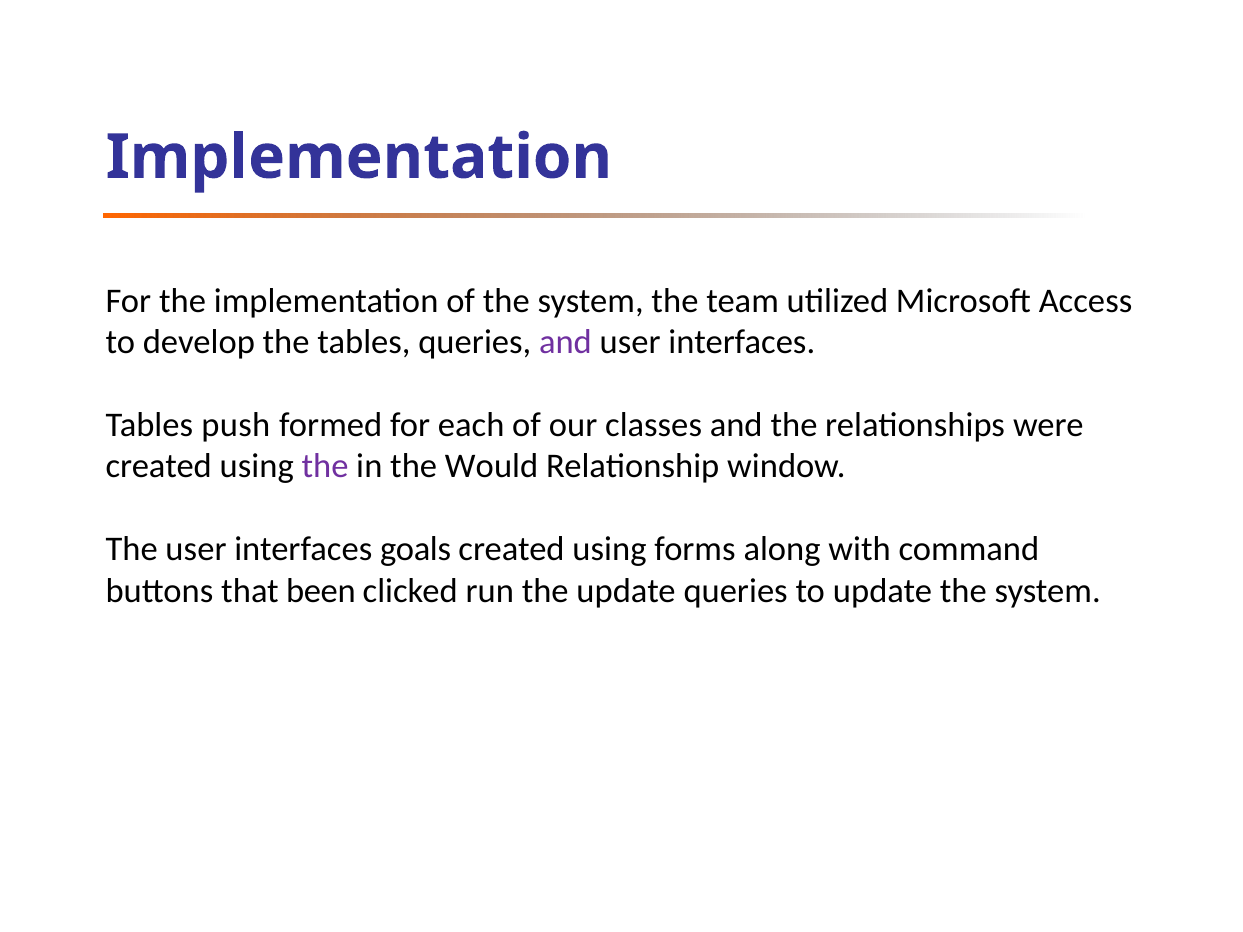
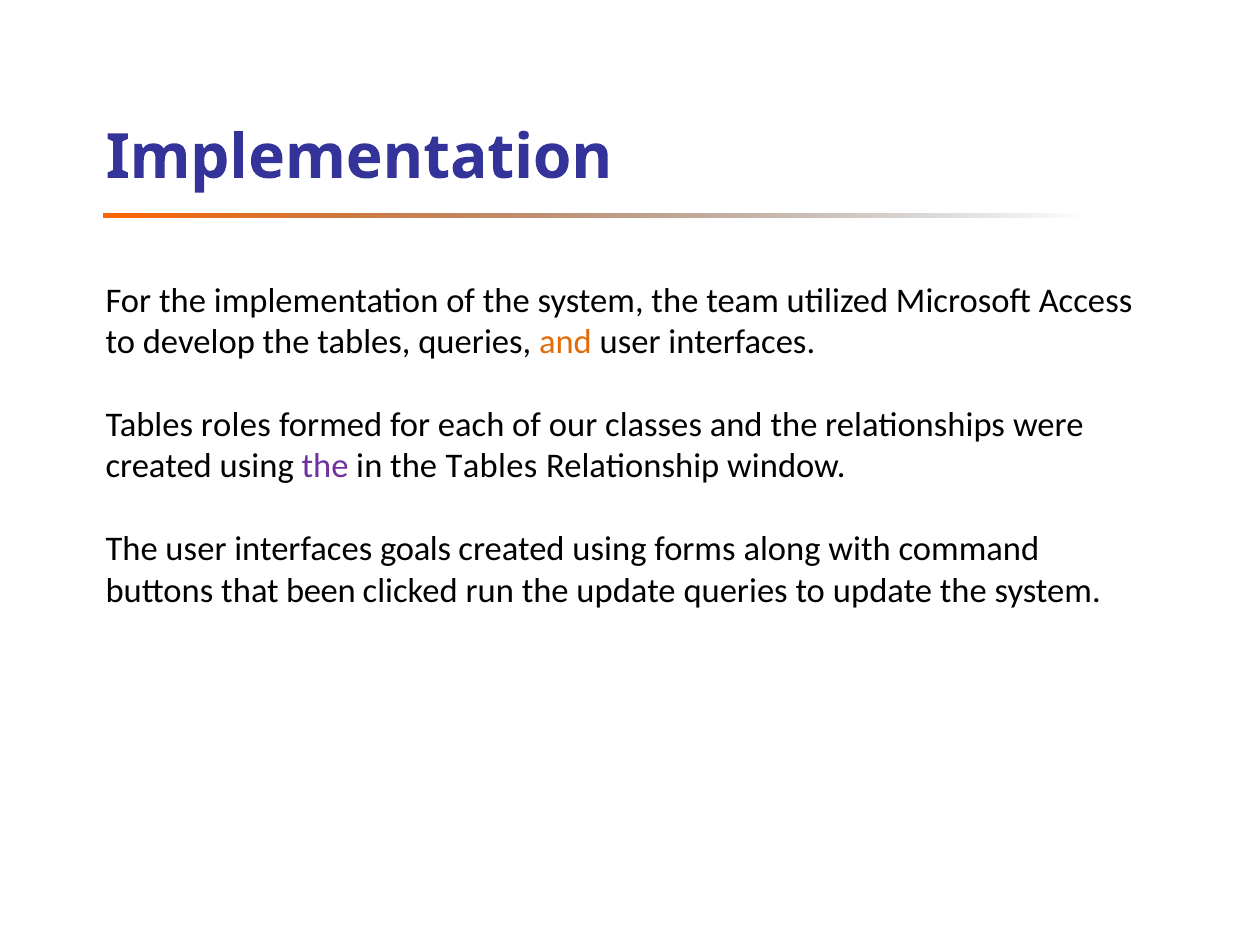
and at (565, 342) colour: purple -> orange
push: push -> roles
in the Would: Would -> Tables
